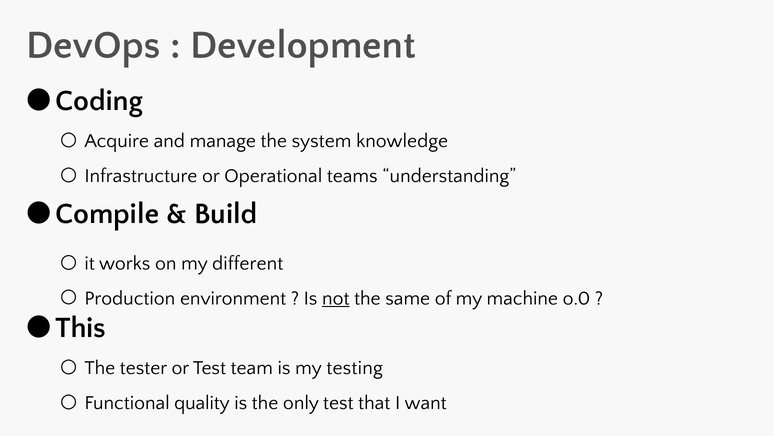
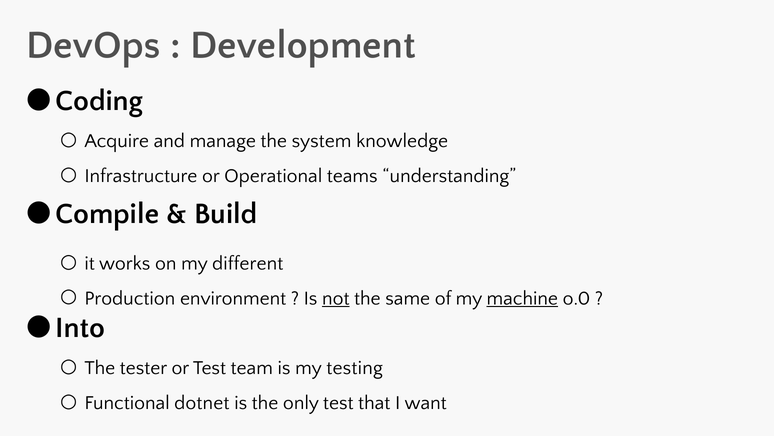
machine underline: none -> present
This: This -> Into
quality: quality -> dotnet
